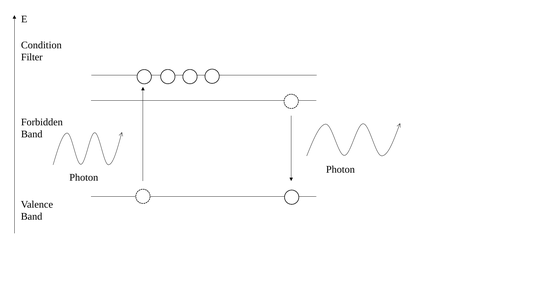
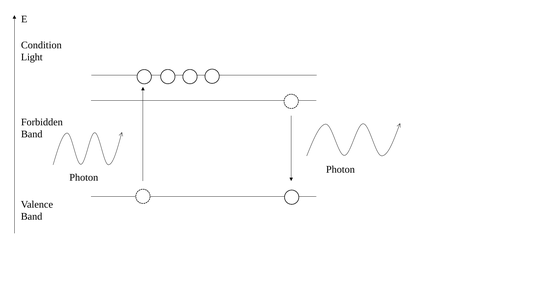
Filter: Filter -> Light
